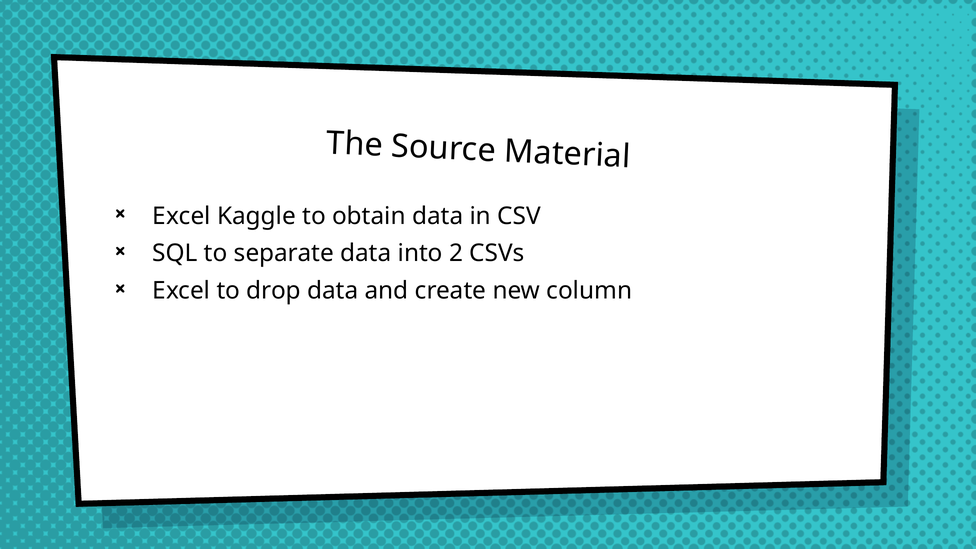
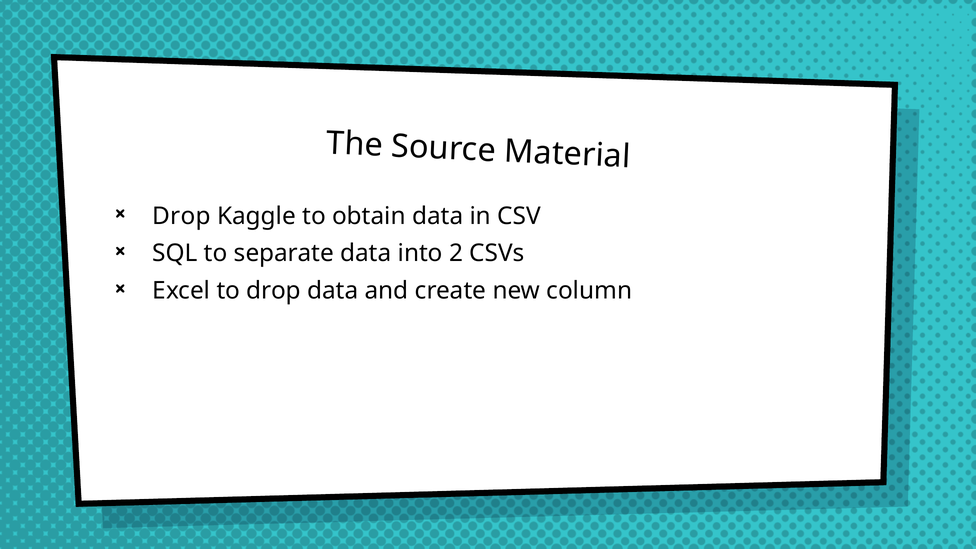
Excel at (182, 216): Excel -> Drop
